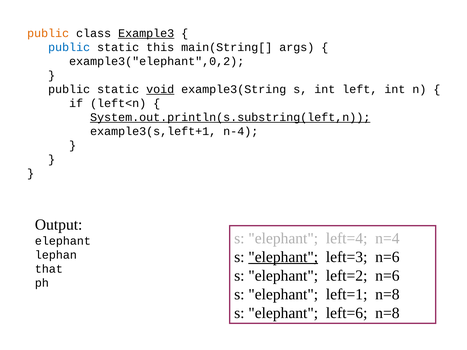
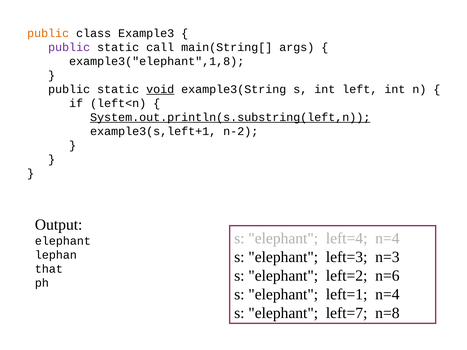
Example3 underline: present -> none
public at (69, 47) colour: blue -> purple
this: this -> call
example3("elephant",0,2: example3("elephant",0,2 -> example3("elephant",1,8
n-4: n-4 -> n-2
elephant at (283, 257) underline: present -> none
left=3 n=6: n=6 -> n=3
left=1 n=8: n=8 -> n=4
left=6: left=6 -> left=7
